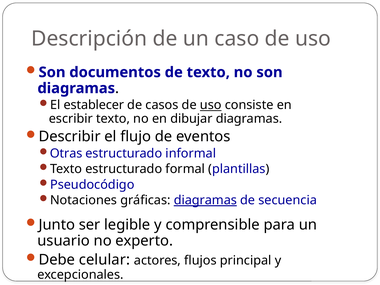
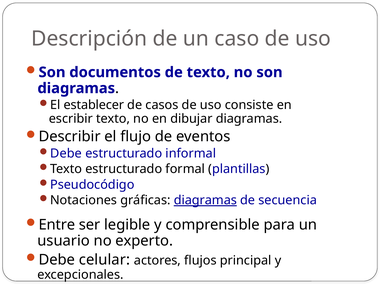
uso at (211, 105) underline: present -> none
Otras at (66, 153): Otras -> Debe
Junto: Junto -> Entre
